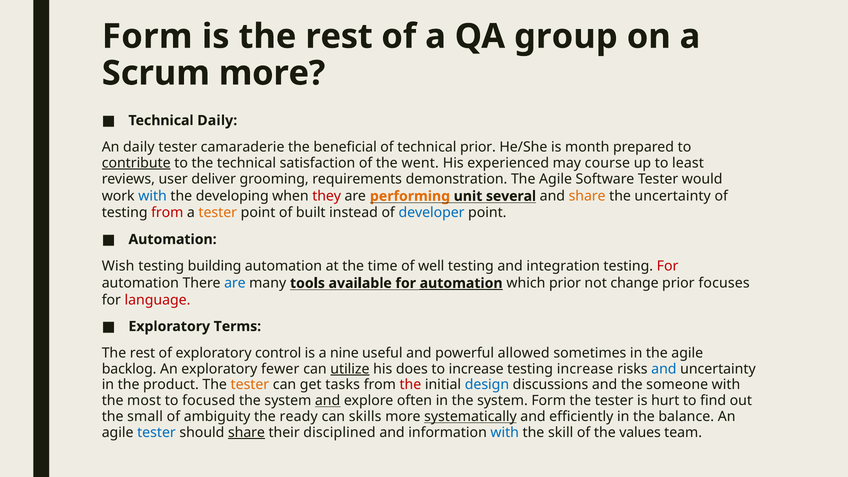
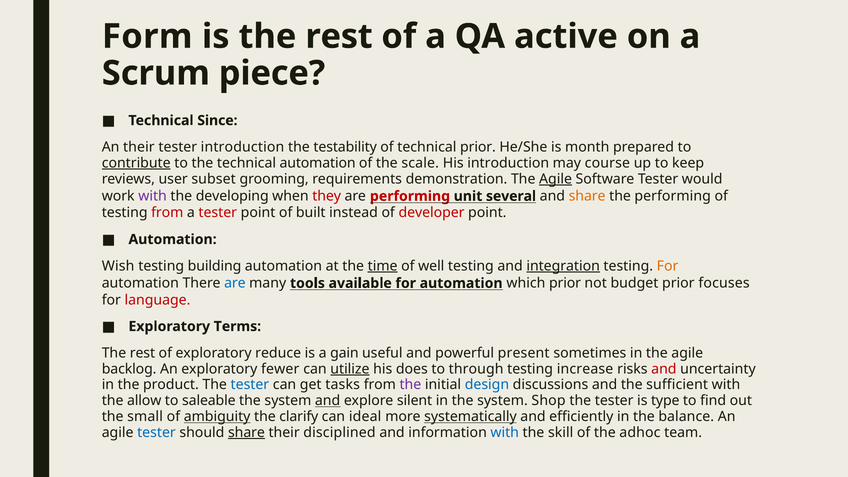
group: group -> active
Scrum more: more -> piece
Technical Daily: Daily -> Since
An daily: daily -> their
tester camaraderie: camaraderie -> introduction
beneficial: beneficial -> testability
technical satisfaction: satisfaction -> automation
went: went -> scale
His experienced: experienced -> introduction
least: least -> keep
deliver: deliver -> subset
Agile at (556, 179) underline: none -> present
with at (153, 196) colour: blue -> purple
performing at (410, 196) colour: orange -> red
the uncertainty: uncertainty -> performing
tester at (218, 213) colour: orange -> red
developer colour: blue -> red
time underline: none -> present
integration underline: none -> present
For at (668, 266) colour: red -> orange
automation at (461, 283) underline: present -> none
change: change -> budget
control: control -> reduce
nine: nine -> gain
allowed: allowed -> present
to increase: increase -> through
and at (664, 369) colour: blue -> red
tester at (250, 385) colour: orange -> blue
the at (410, 385) colour: red -> purple
someone: someone -> sufficient
most: most -> allow
focused: focused -> saleable
often: often -> silent
system Form: Form -> Shop
hurt: hurt -> type
ambiguity underline: none -> present
ready: ready -> clarify
skills: skills -> ideal
values: values -> adhoc
